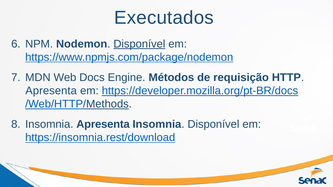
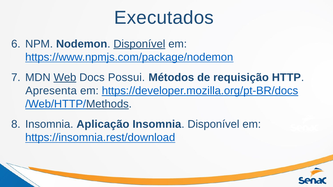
Web underline: none -> present
Engine: Engine -> Possui
Insomnia Apresenta: Apresenta -> Aplicação
